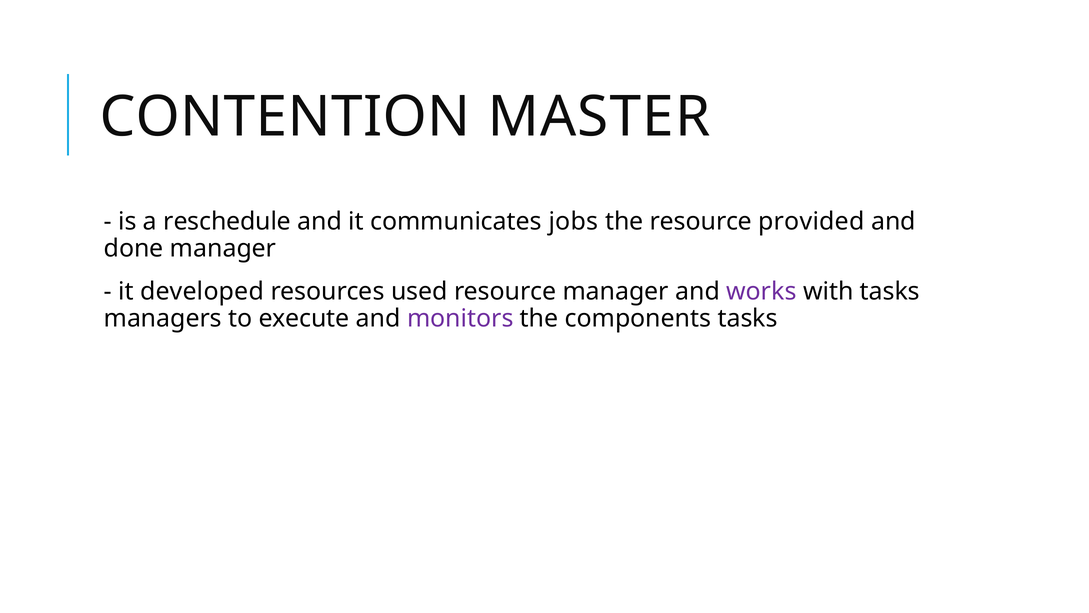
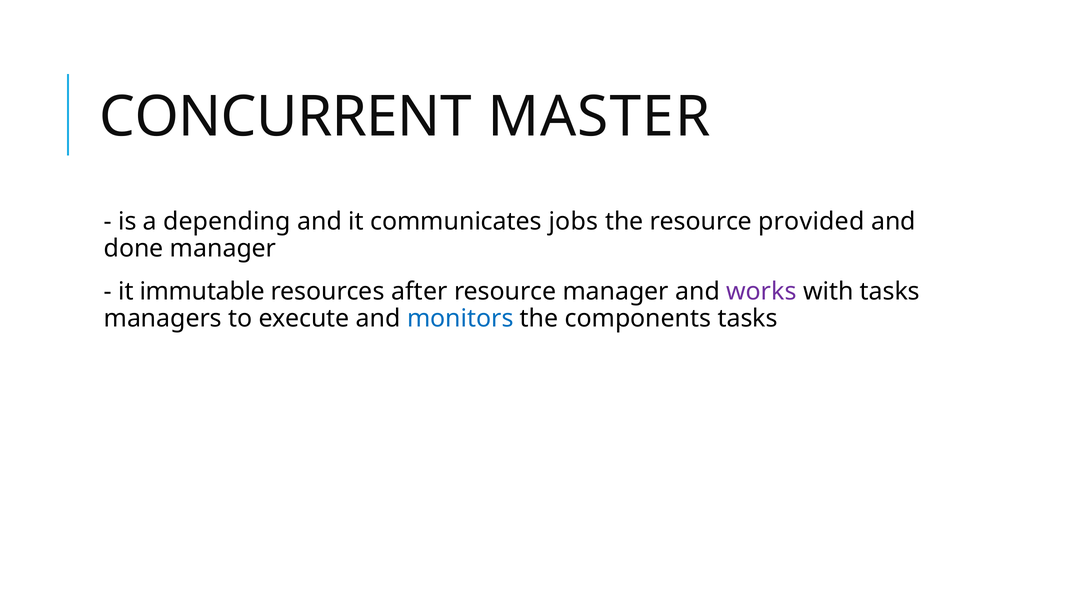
CONTENTION: CONTENTION -> CONCURRENT
reschedule: reschedule -> depending
developed: developed -> immutable
used: used -> after
monitors colour: purple -> blue
